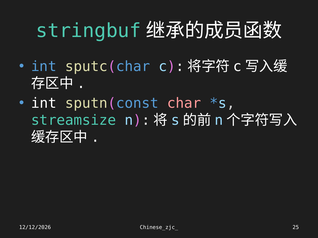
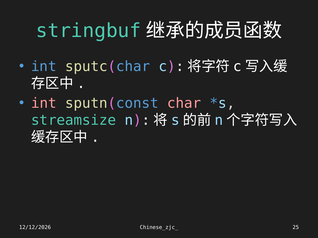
int at (44, 103) colour: white -> pink
